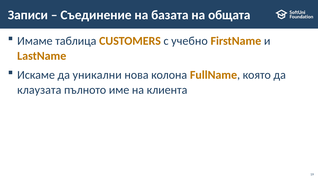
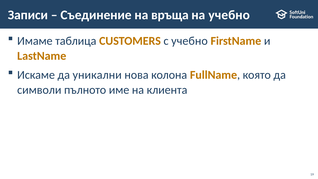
базата: базата -> връща
на общата: общата -> учебно
клаузата: клаузата -> символи
